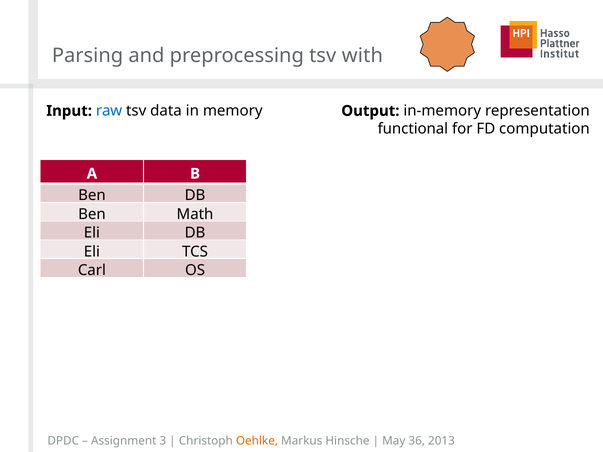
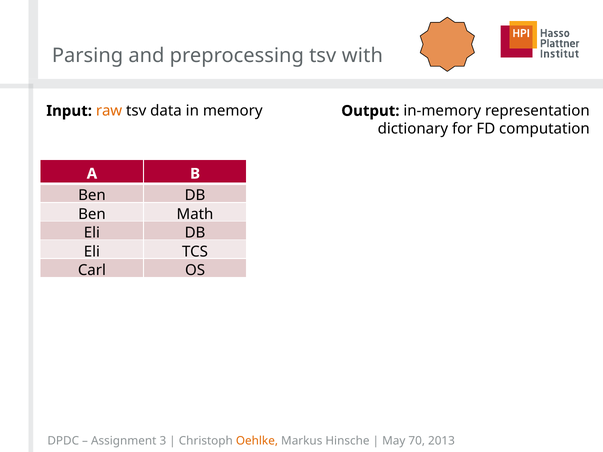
raw colour: blue -> orange
functional: functional -> dictionary
36: 36 -> 70
